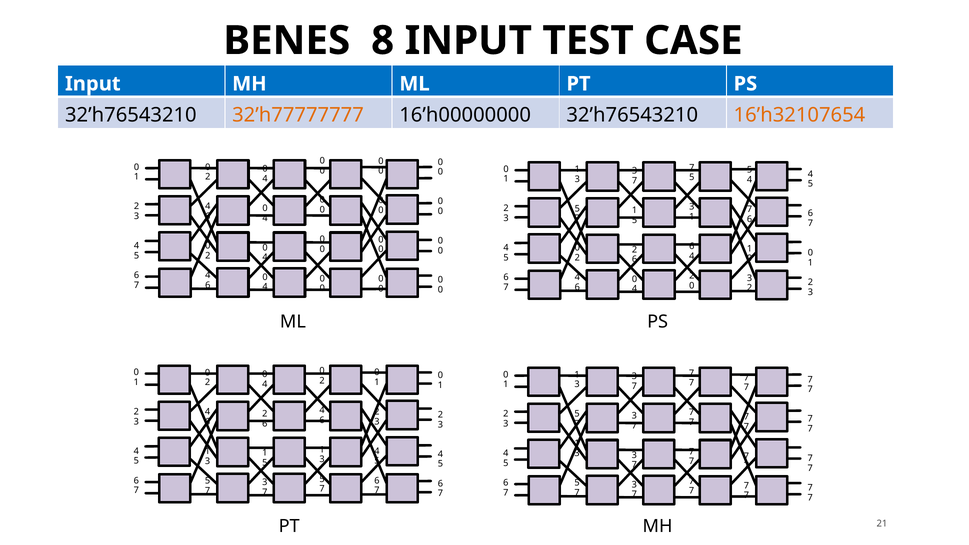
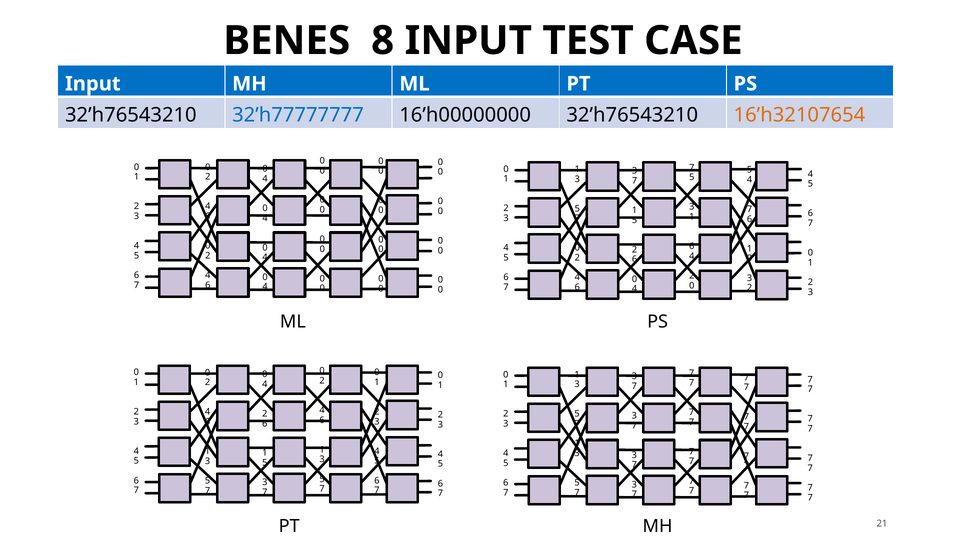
32’h77777777 colour: orange -> blue
